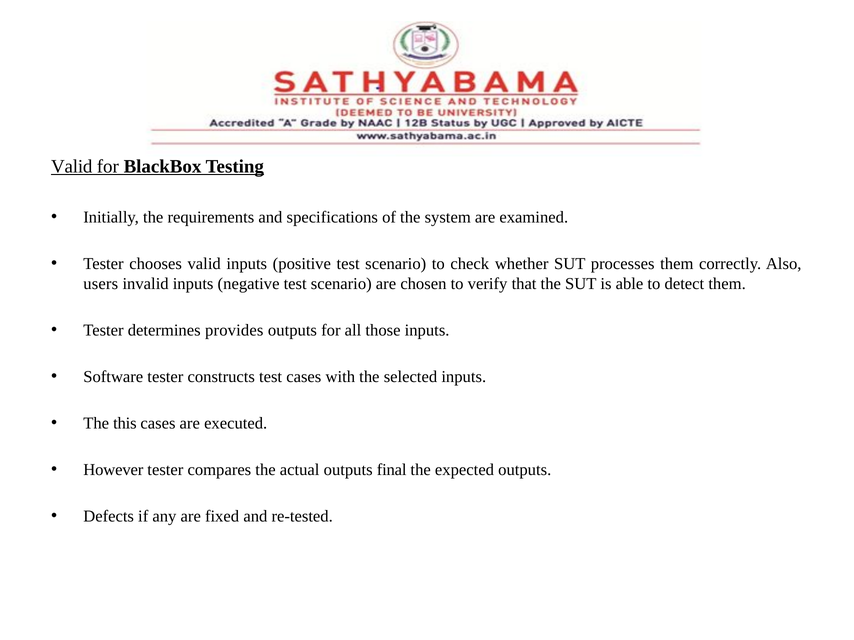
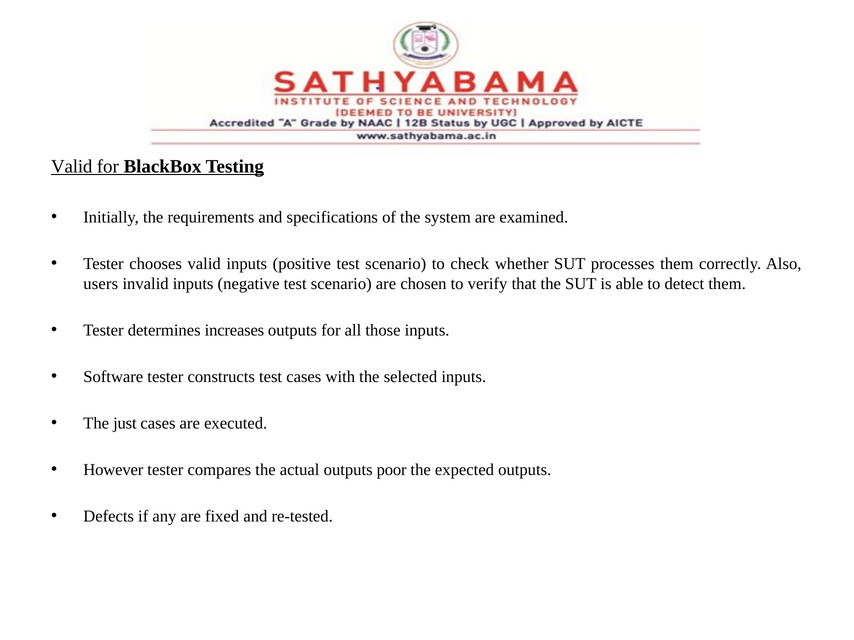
provides: provides -> increases
this: this -> just
final: final -> poor
